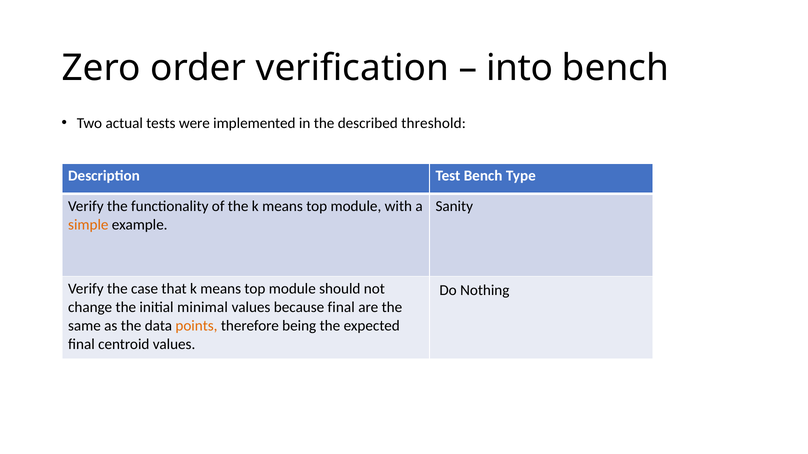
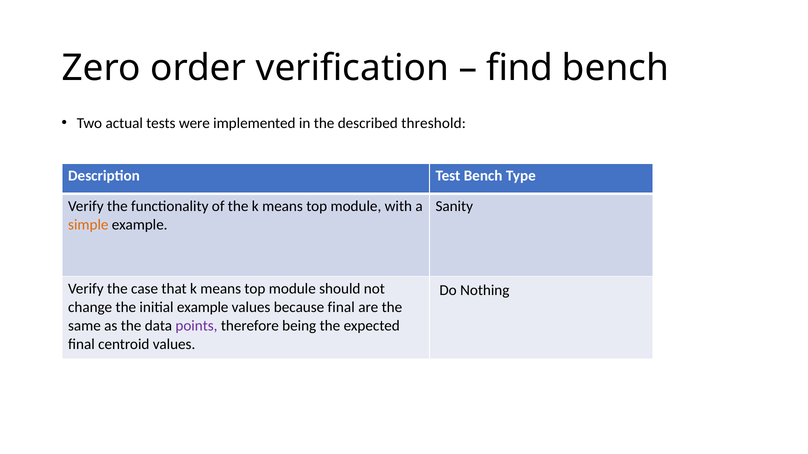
into: into -> find
initial minimal: minimal -> example
points colour: orange -> purple
